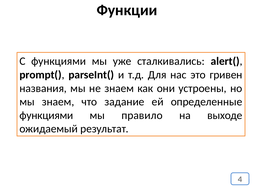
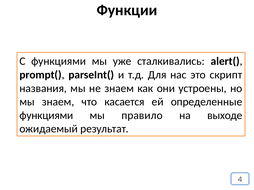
гривен: гривен -> скрипт
задание: задание -> касается
